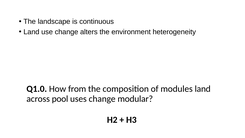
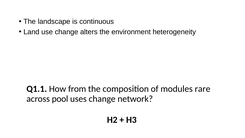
Q1.0: Q1.0 -> Q1.1
modules land: land -> rare
modular: modular -> network
